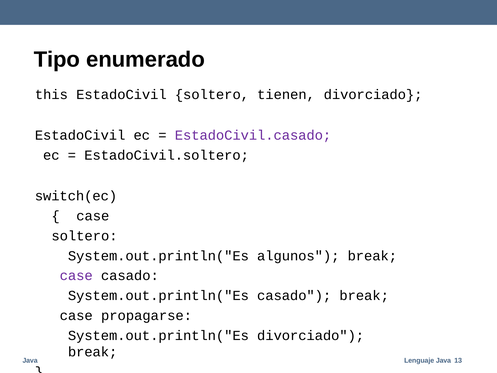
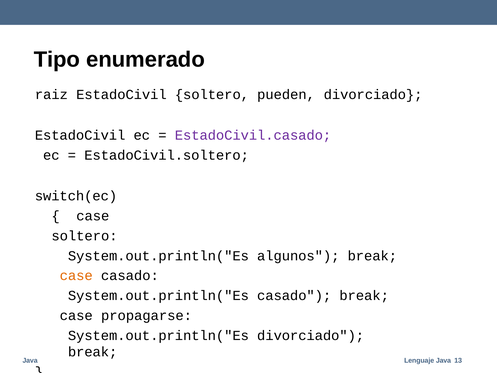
this: this -> raiz
tienen: tienen -> pueden
case at (76, 275) colour: purple -> orange
